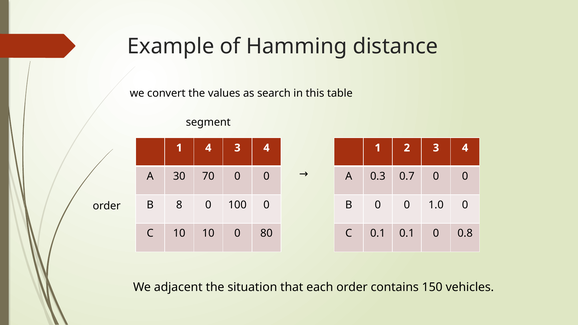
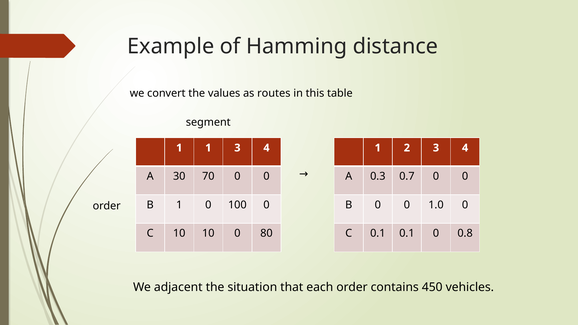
search: search -> routes
1 4: 4 -> 1
B 8: 8 -> 1
150: 150 -> 450
